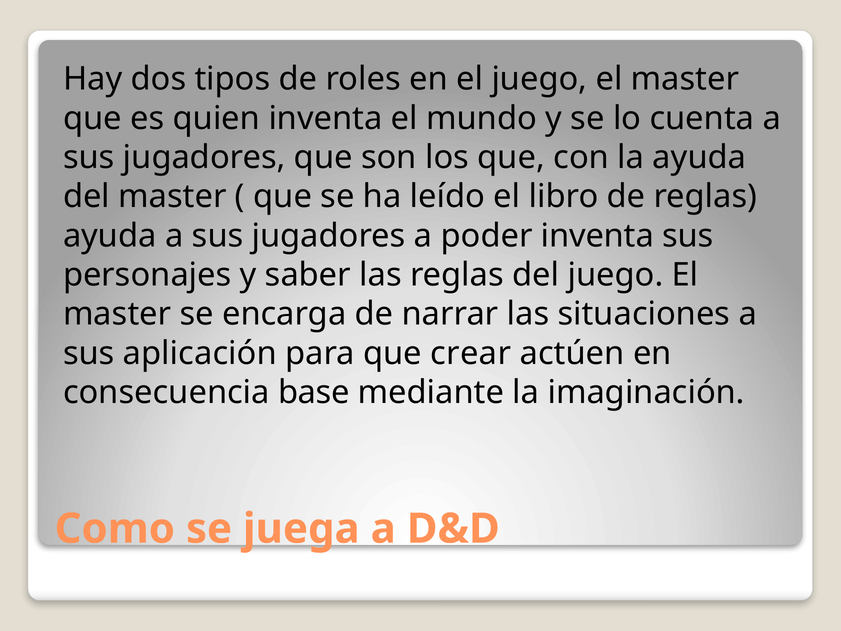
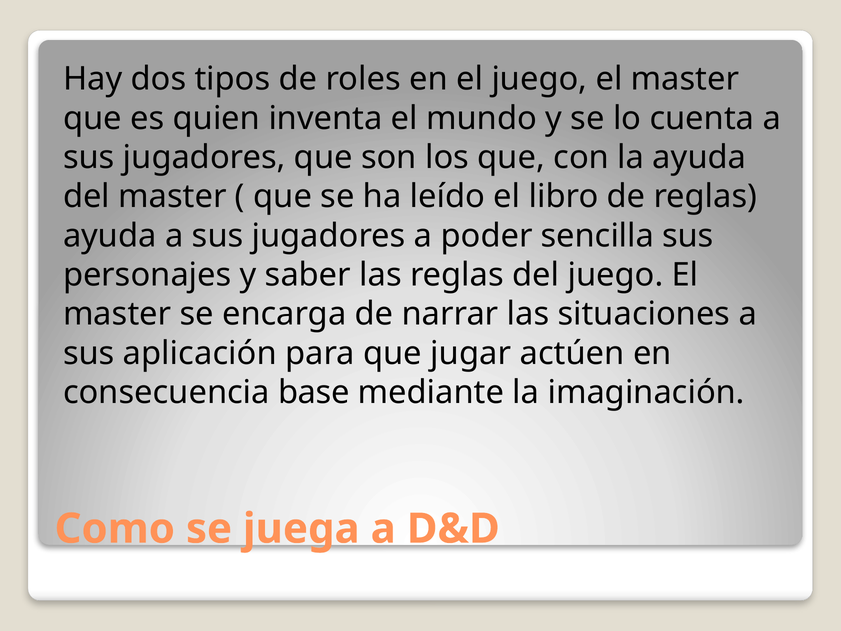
poder inventa: inventa -> sencilla
crear: crear -> jugar
